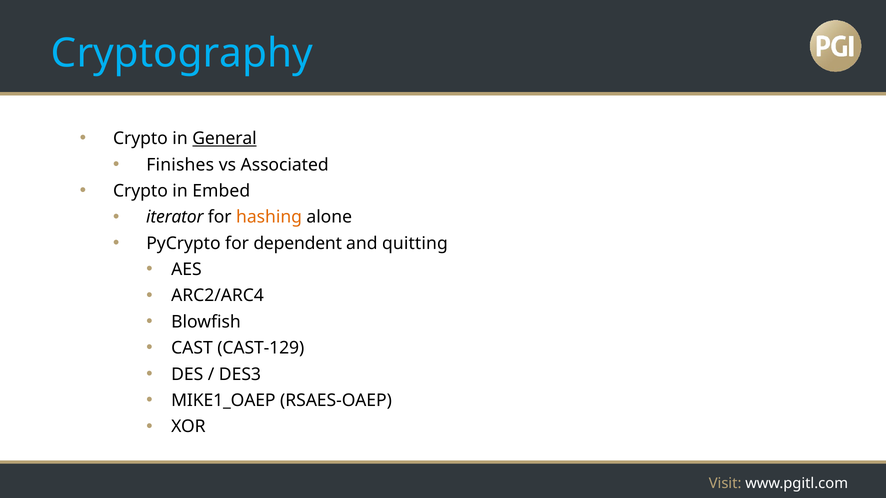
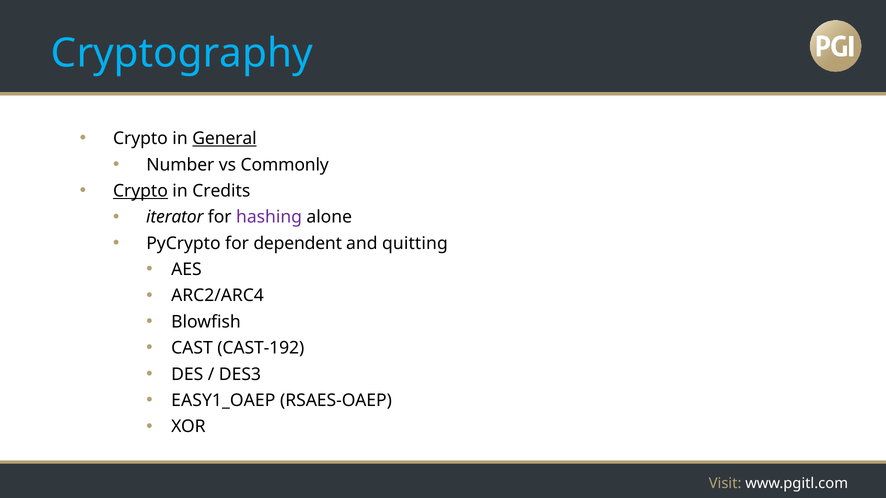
Finishes: Finishes -> Number
Associated: Associated -> Commonly
Crypto at (140, 191) underline: none -> present
Embed: Embed -> Credits
hashing colour: orange -> purple
CAST-129: CAST-129 -> CAST-192
MIKE1_OAEP: MIKE1_OAEP -> EASY1_OAEP
